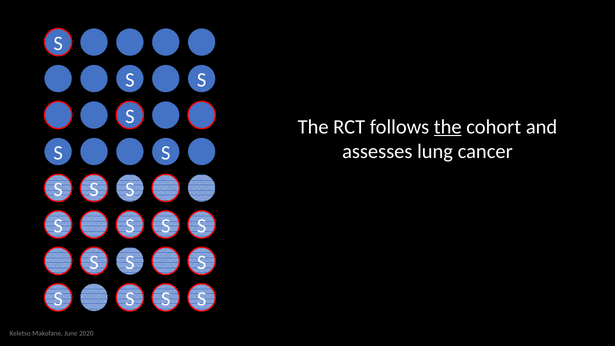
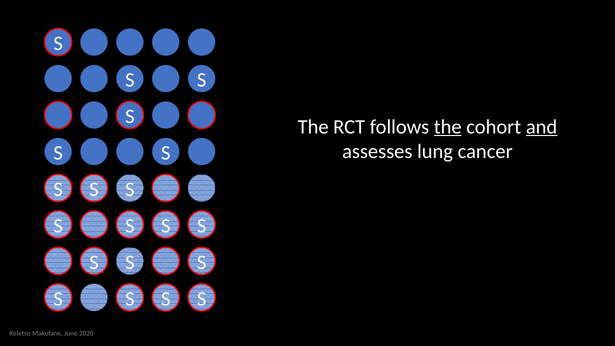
and underline: none -> present
